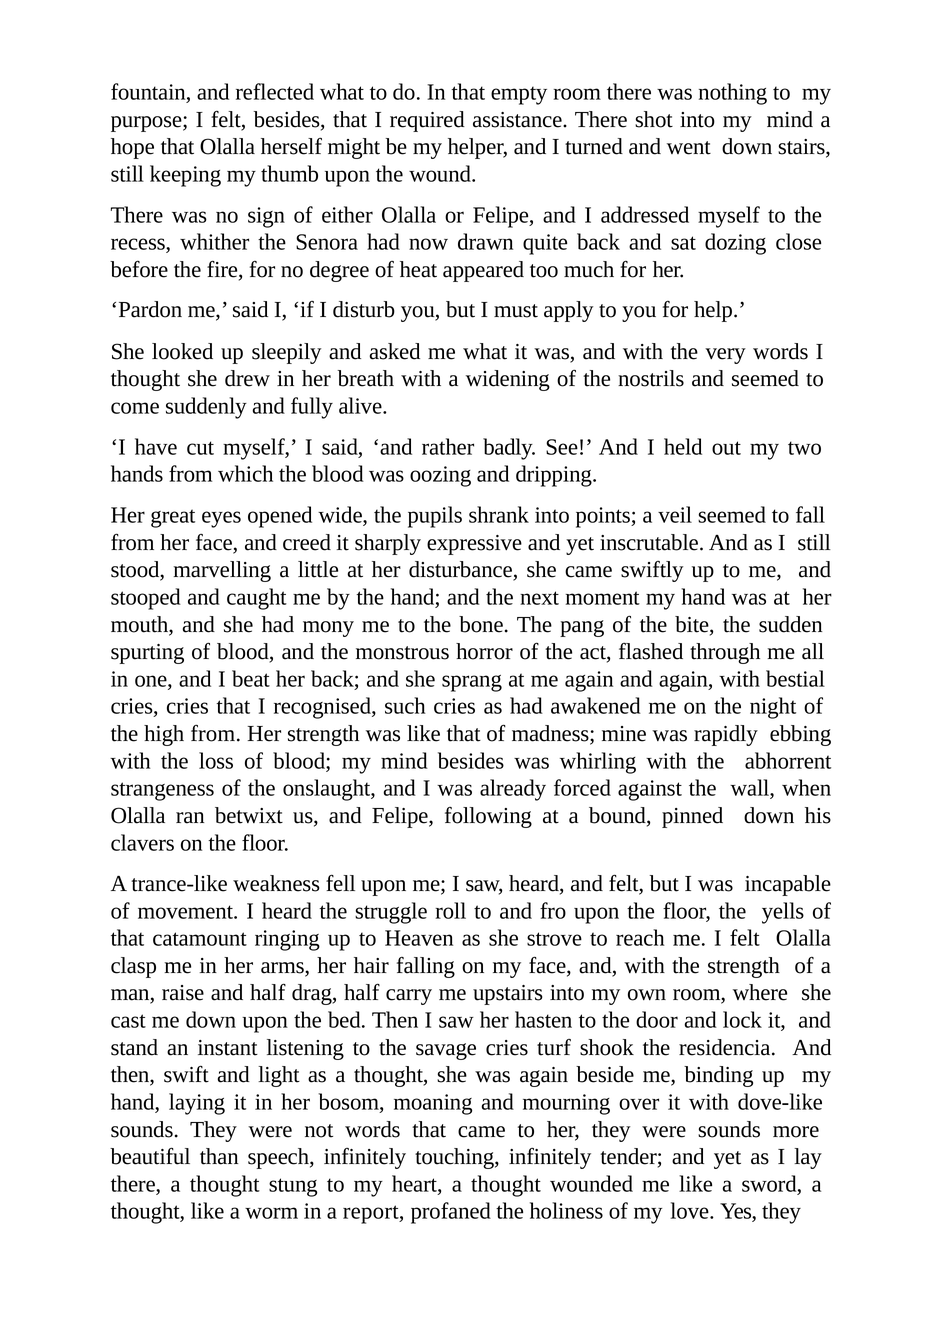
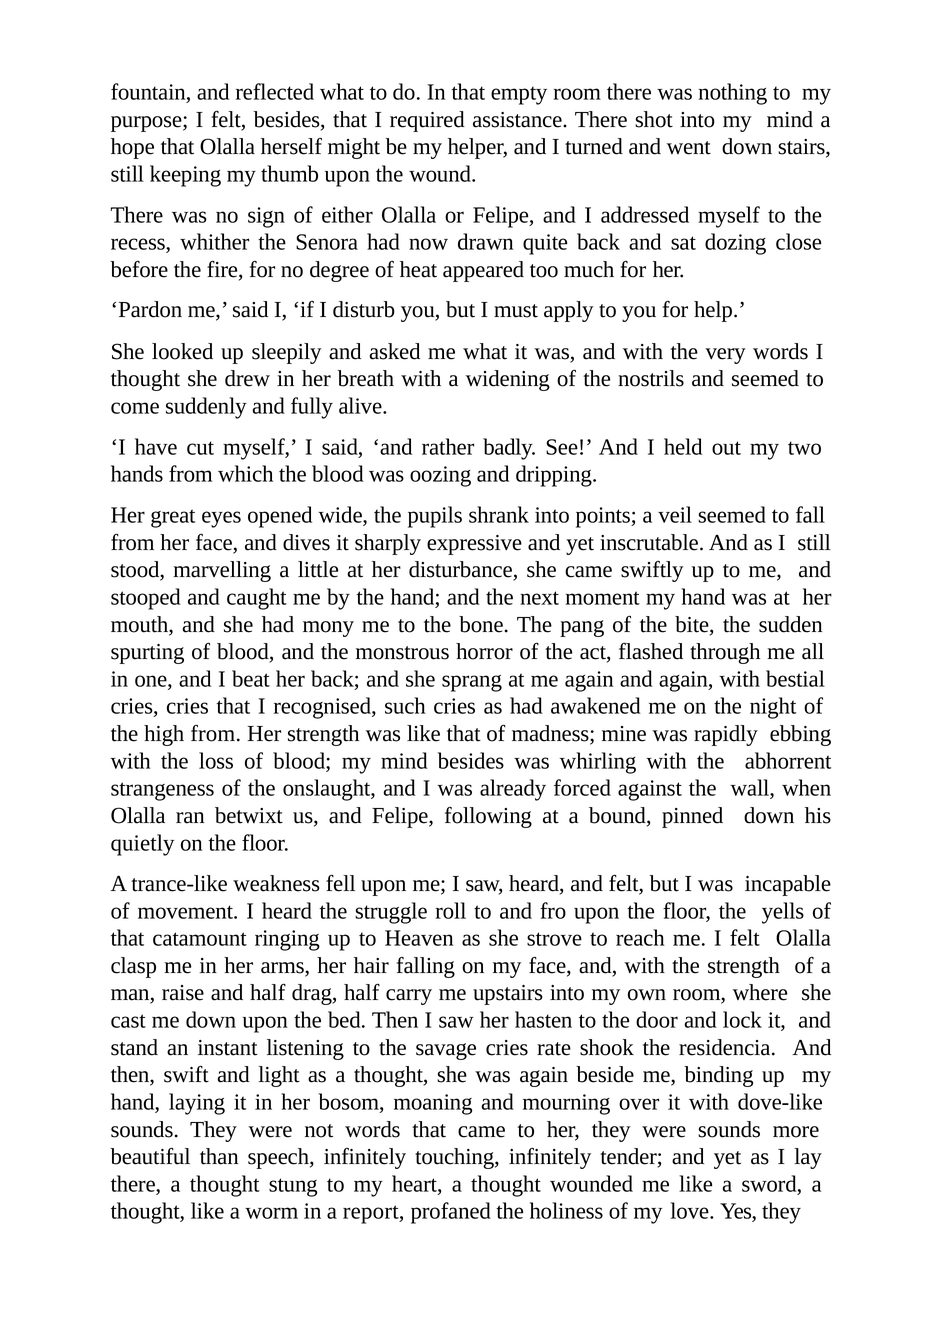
creed: creed -> dives
clavers: clavers -> quietly
turf: turf -> rate
